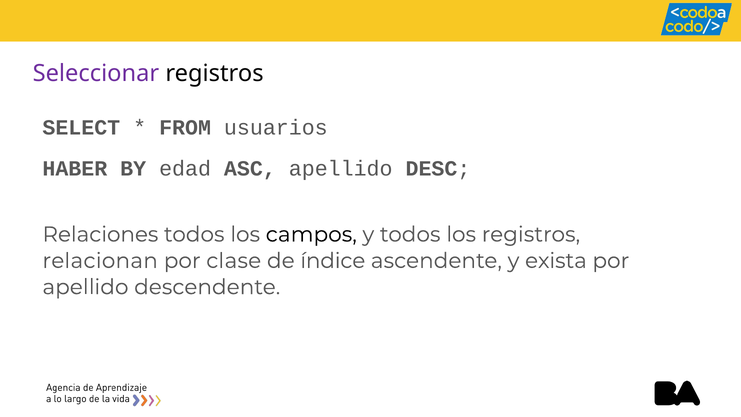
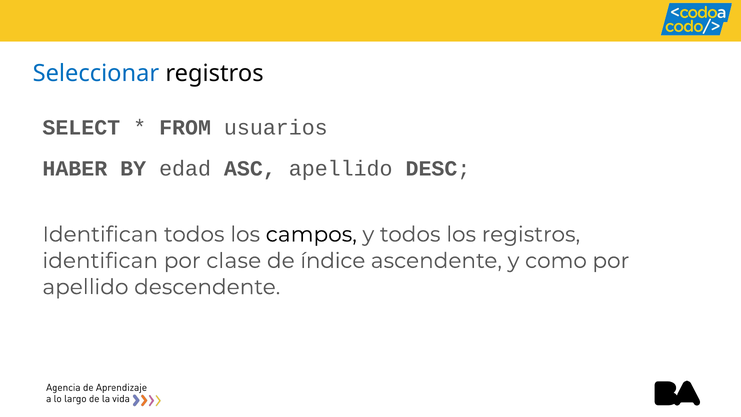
Seleccionar colour: purple -> blue
Relaciones at (100, 234): Relaciones -> Identifican
relacionan at (100, 261): relacionan -> identifican
exista: exista -> como
